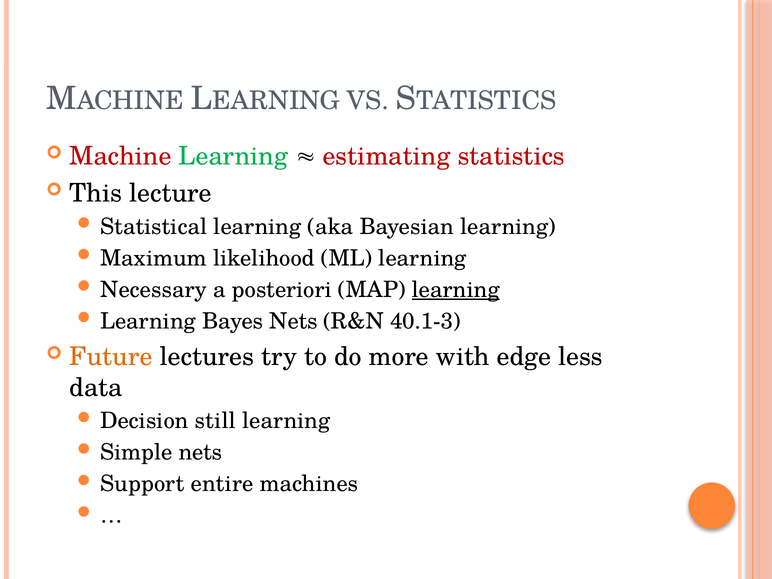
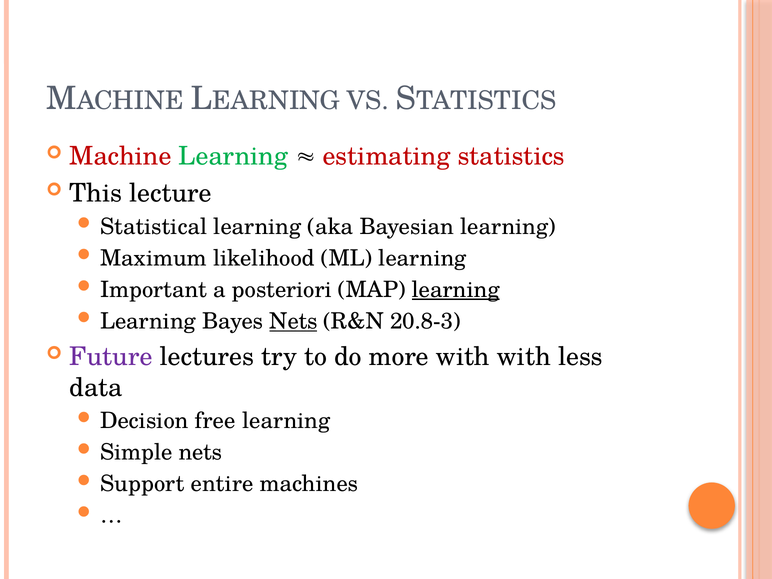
Necessary: Necessary -> Important
Nets at (293, 321) underline: none -> present
40.1-3: 40.1-3 -> 20.8-3
Future colour: orange -> purple
with edge: edge -> with
still: still -> free
